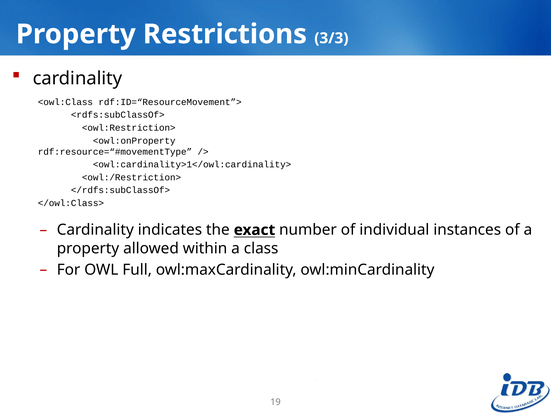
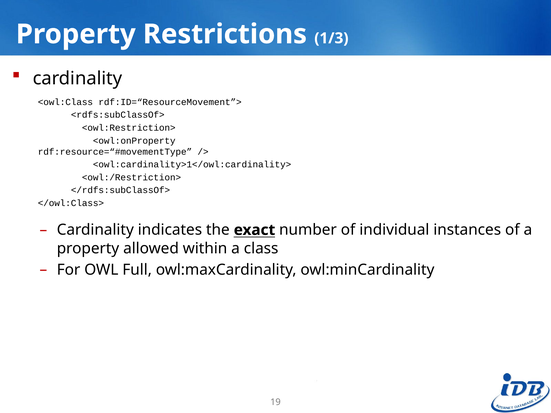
3/3: 3/3 -> 1/3
